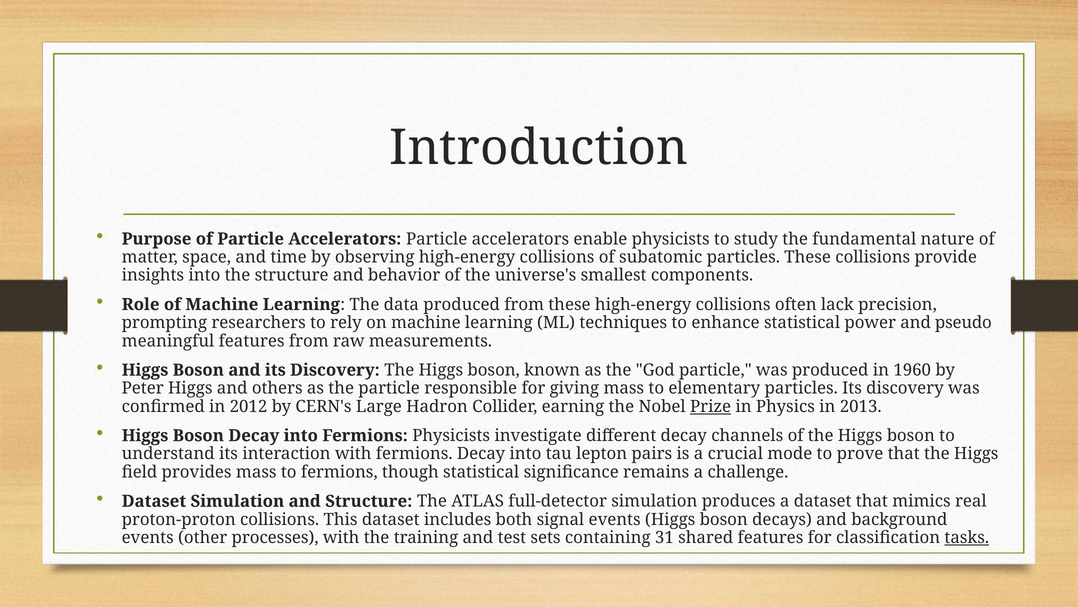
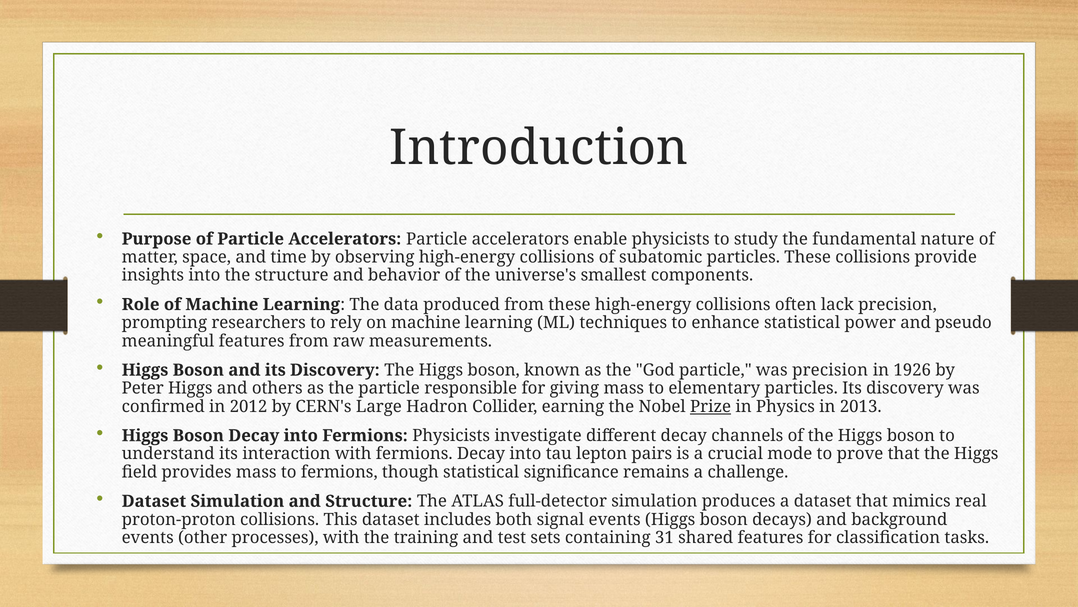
was produced: produced -> precision
1960: 1960 -> 1926
tasks underline: present -> none
